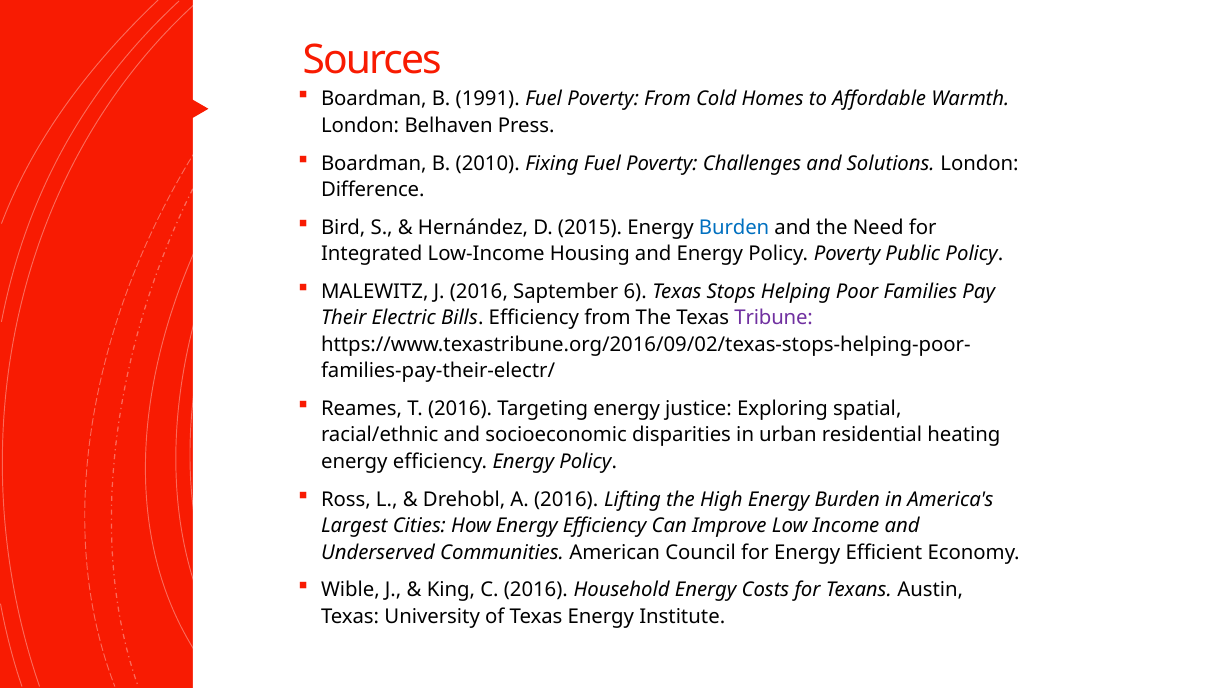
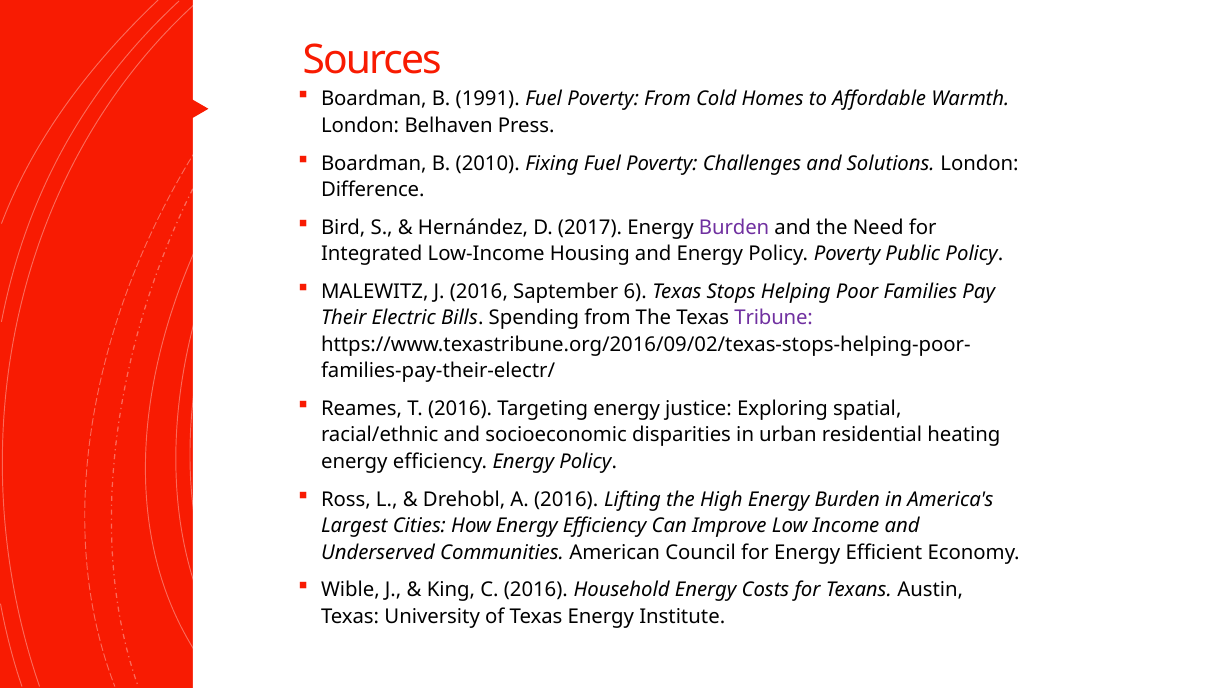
2015: 2015 -> 2017
Burden at (734, 228) colour: blue -> purple
Bills Efficiency: Efficiency -> Spending
